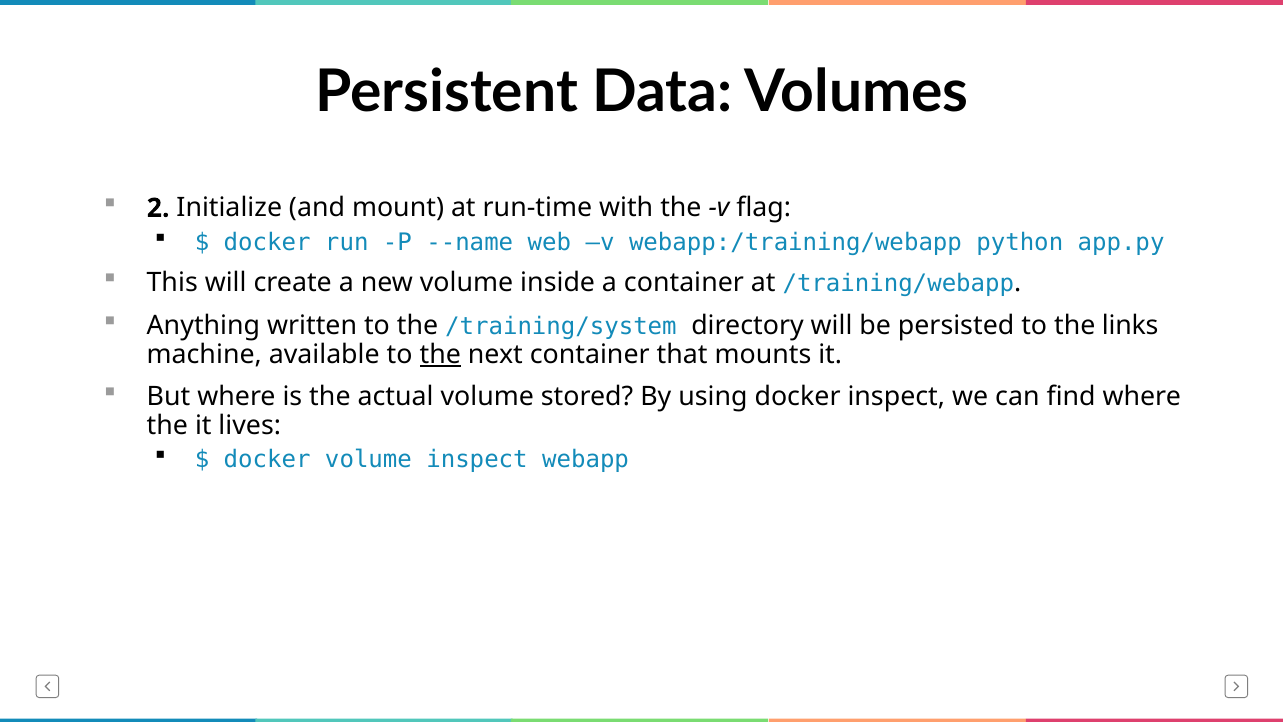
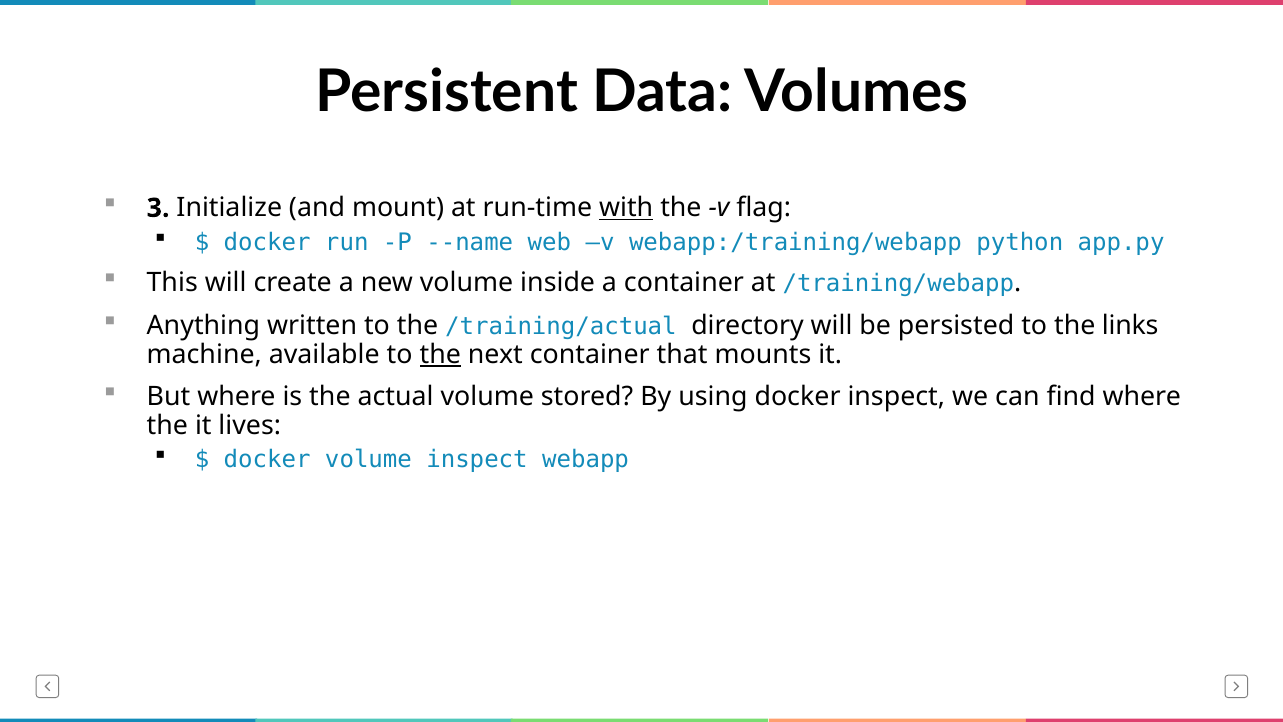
2: 2 -> 3
with underline: none -> present
/training/system: /training/system -> /training/actual
